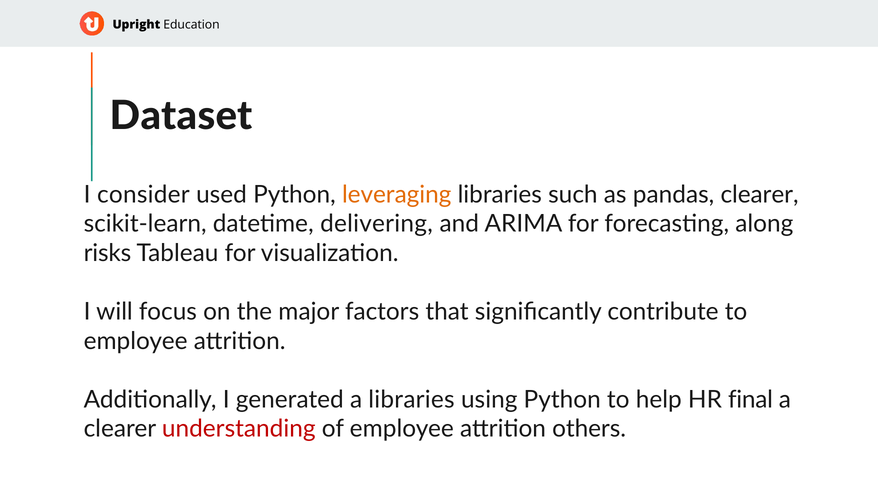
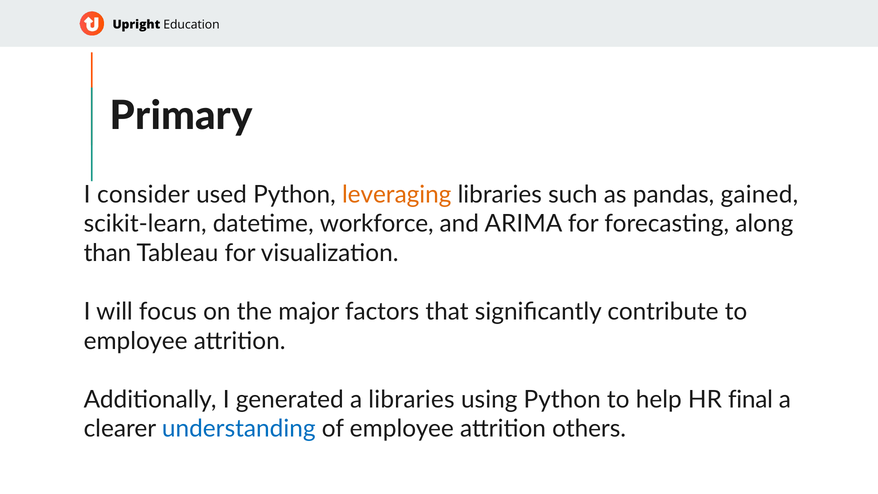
Dataset: Dataset -> Primary
pandas clearer: clearer -> gained
delivering: delivering -> workforce
risks: risks -> than
understanding colour: red -> blue
